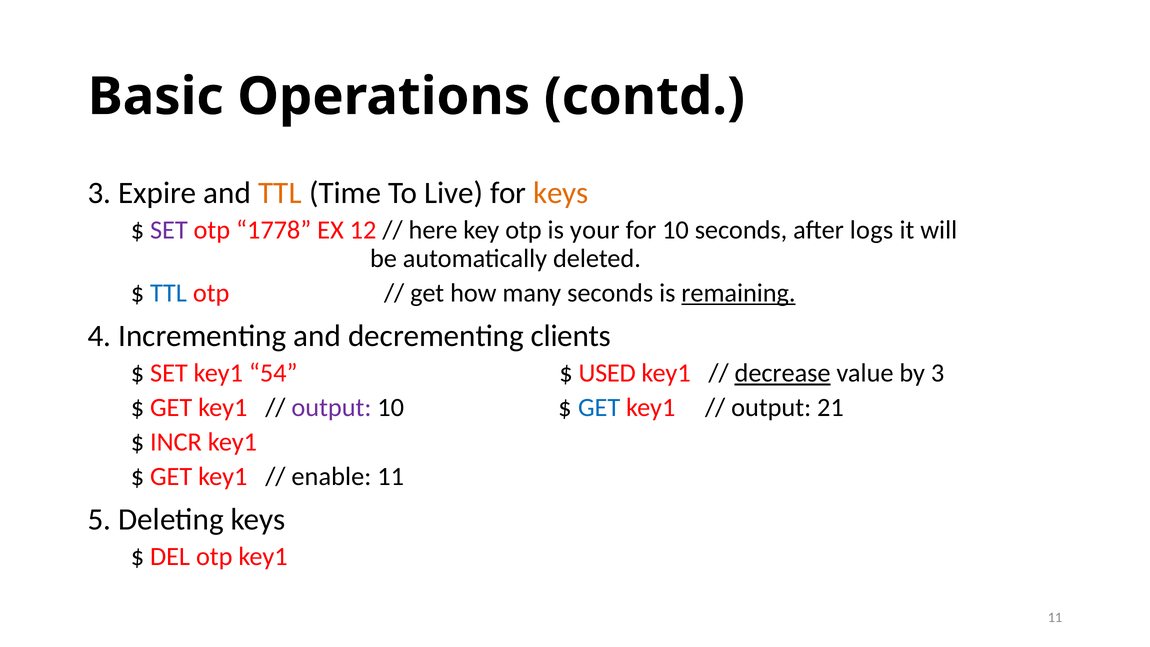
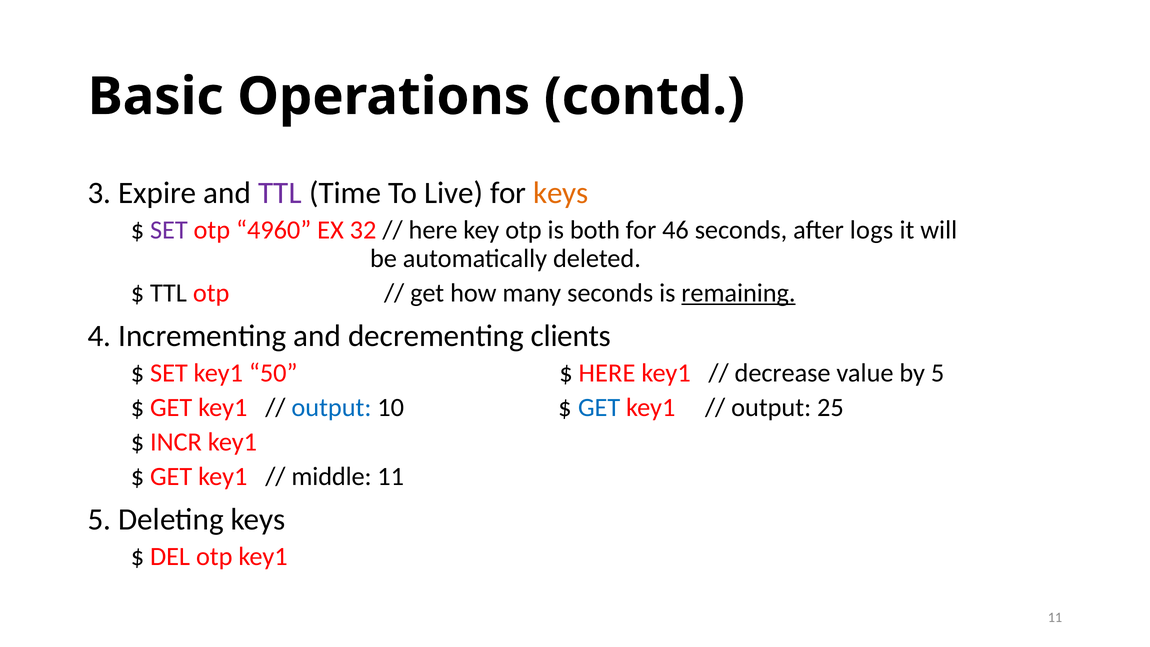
TTL at (280, 193) colour: orange -> purple
1778: 1778 -> 4960
12: 12 -> 32
your: your -> both
for 10: 10 -> 46
TTL at (168, 293) colour: blue -> black
54: 54 -> 50
USED at (607, 373): USED -> HERE
decrease underline: present -> none
by 3: 3 -> 5
output at (331, 408) colour: purple -> blue
21: 21 -> 25
enable: enable -> middle
